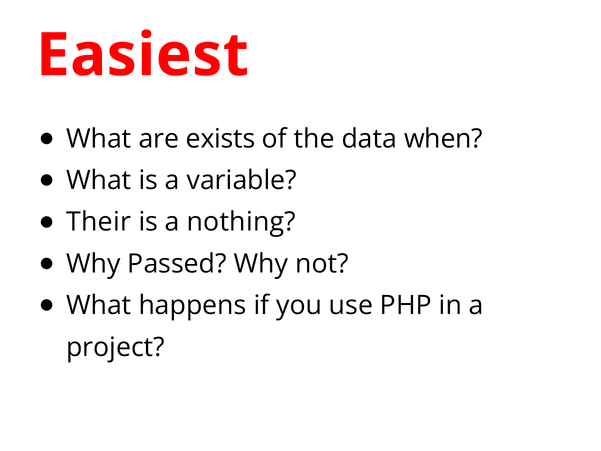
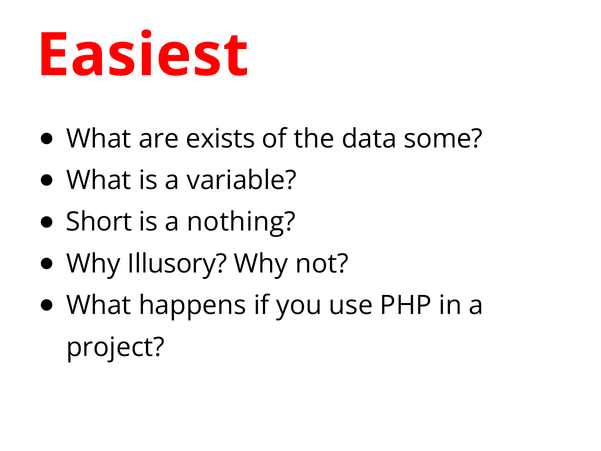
when: when -> some
Their: Their -> Short
Passed: Passed -> Illusory
